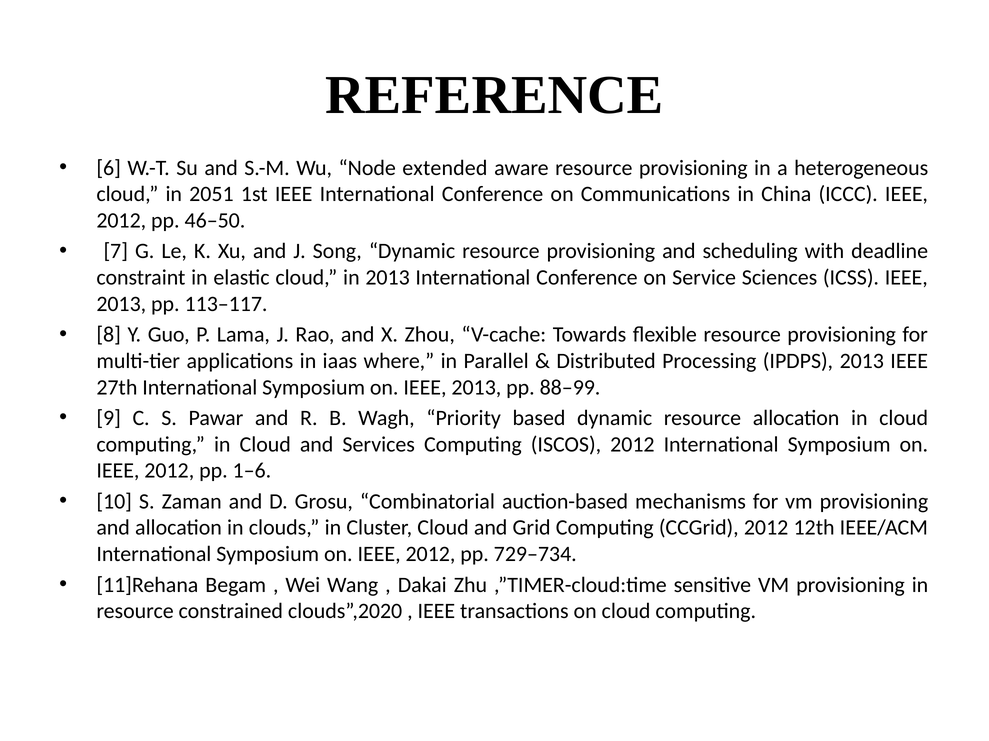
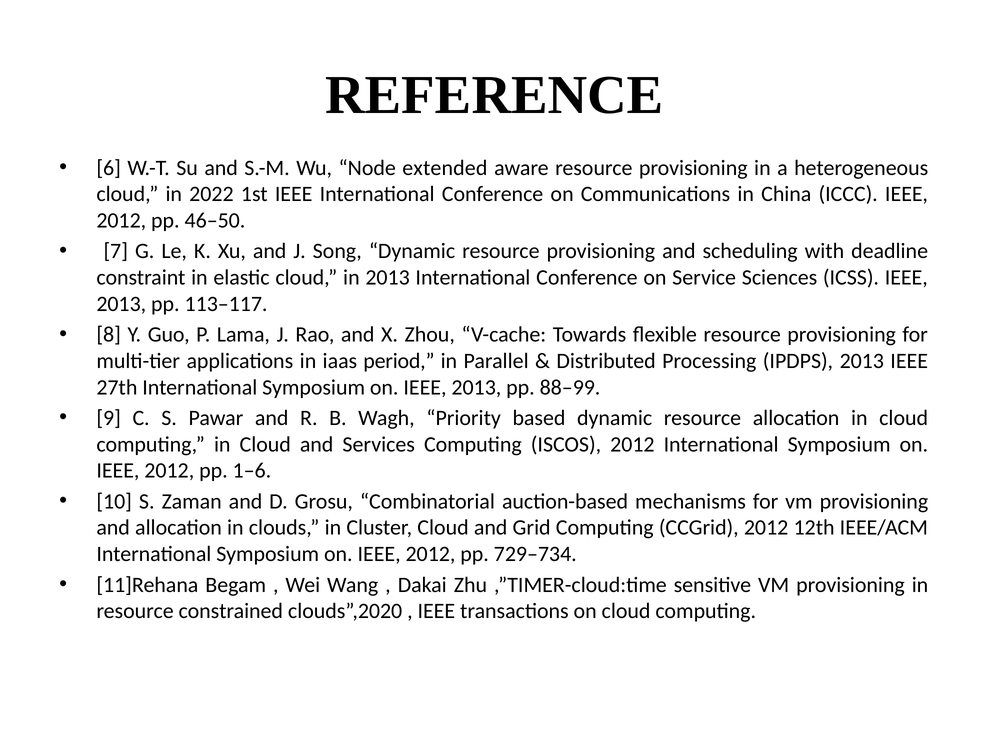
2051: 2051 -> 2022
where: where -> period
